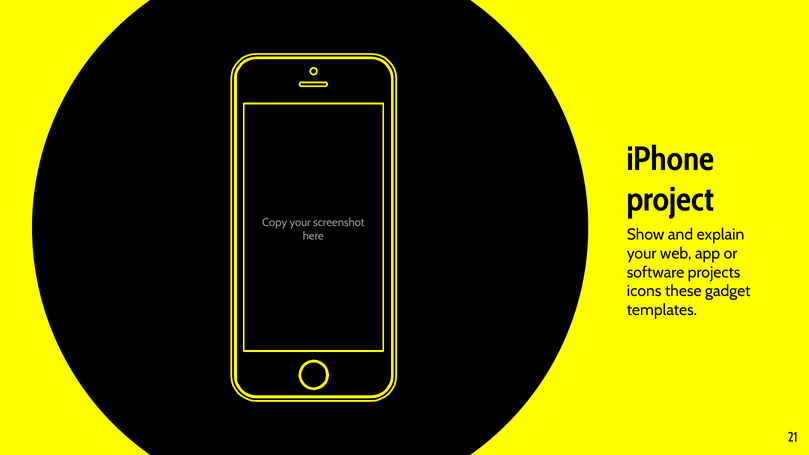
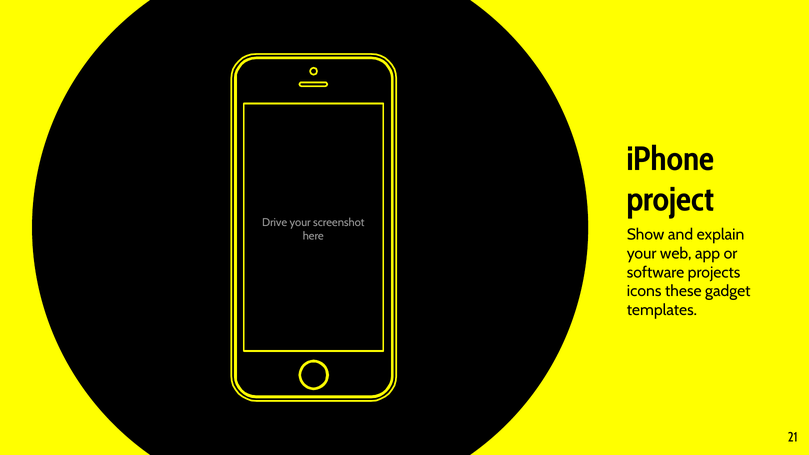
Copy: Copy -> Drive
